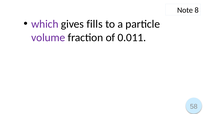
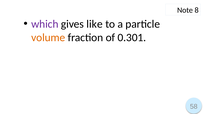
fills: fills -> like
volume colour: purple -> orange
0.011: 0.011 -> 0.301
